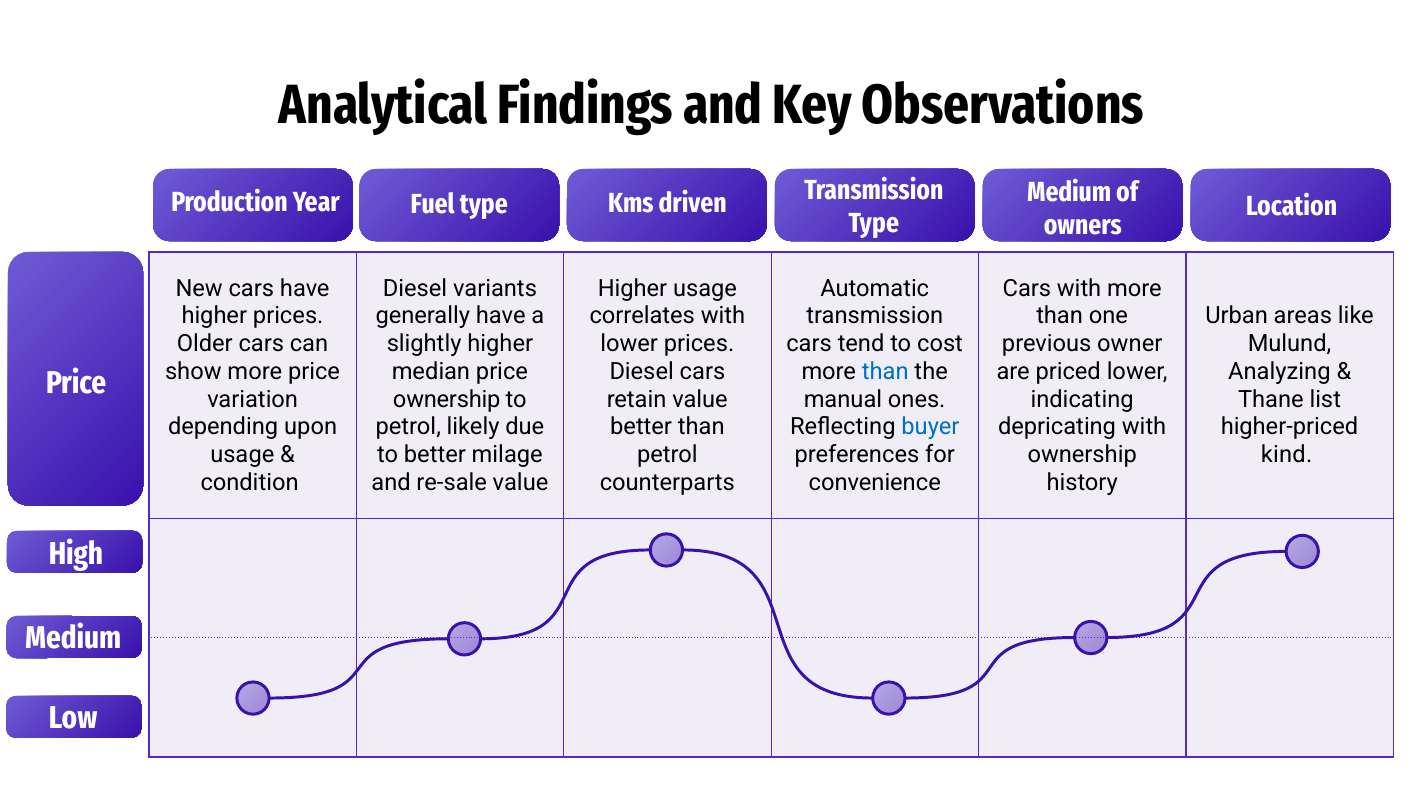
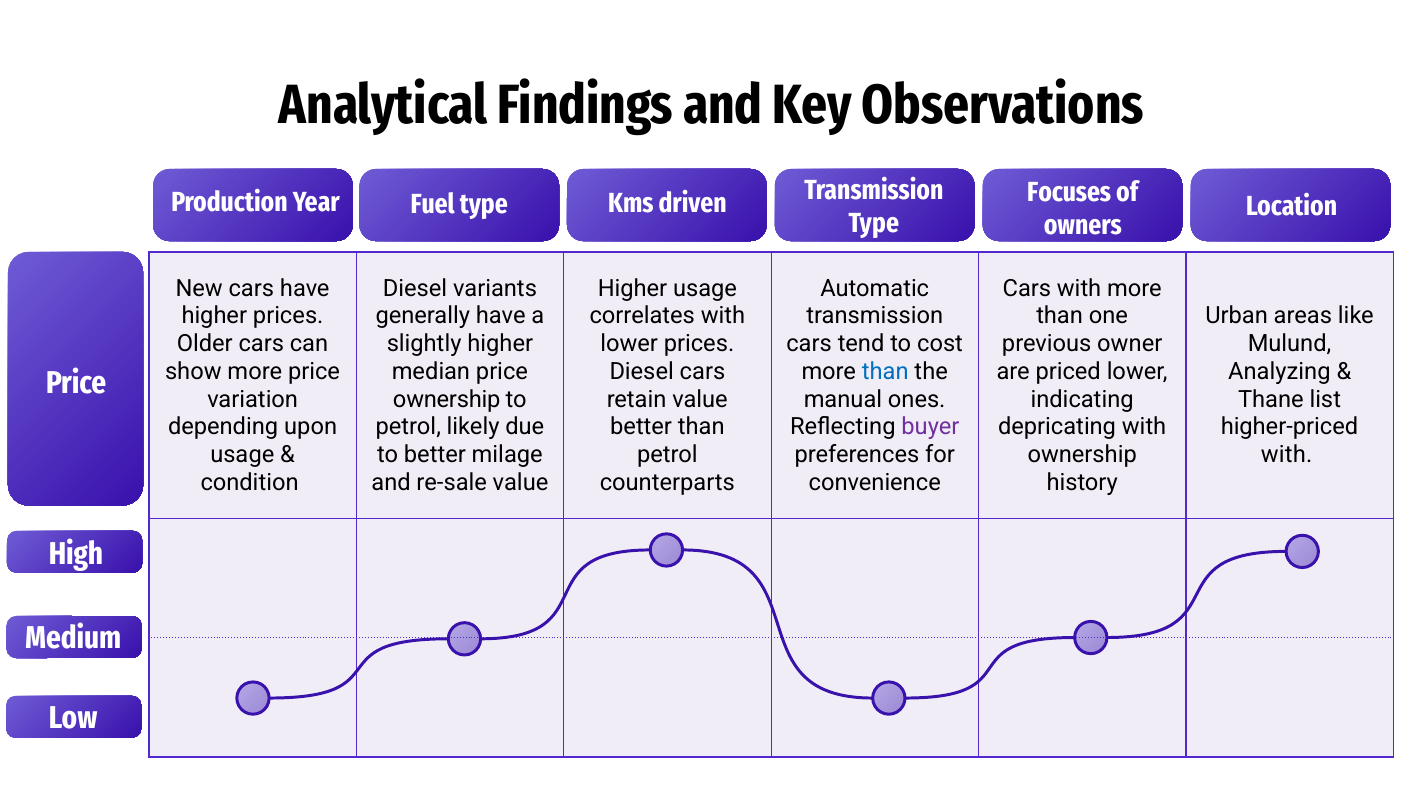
type Medium: Medium -> Focuses
buyer colour: blue -> purple
kind at (1287, 455): kind -> with
